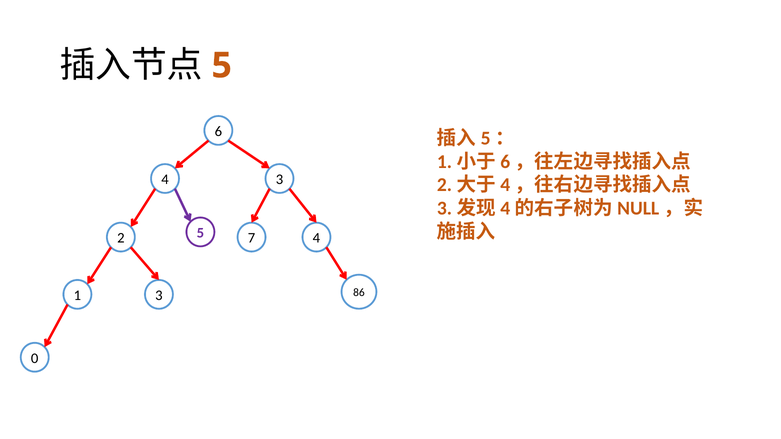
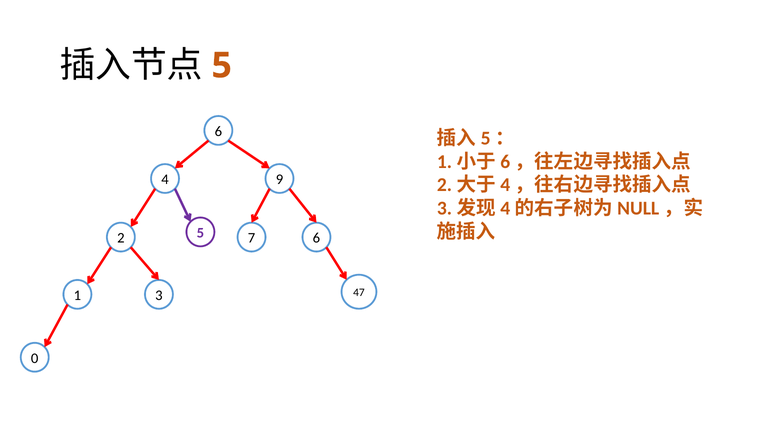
4 3: 3 -> 9
7 4: 4 -> 6
86: 86 -> 47
